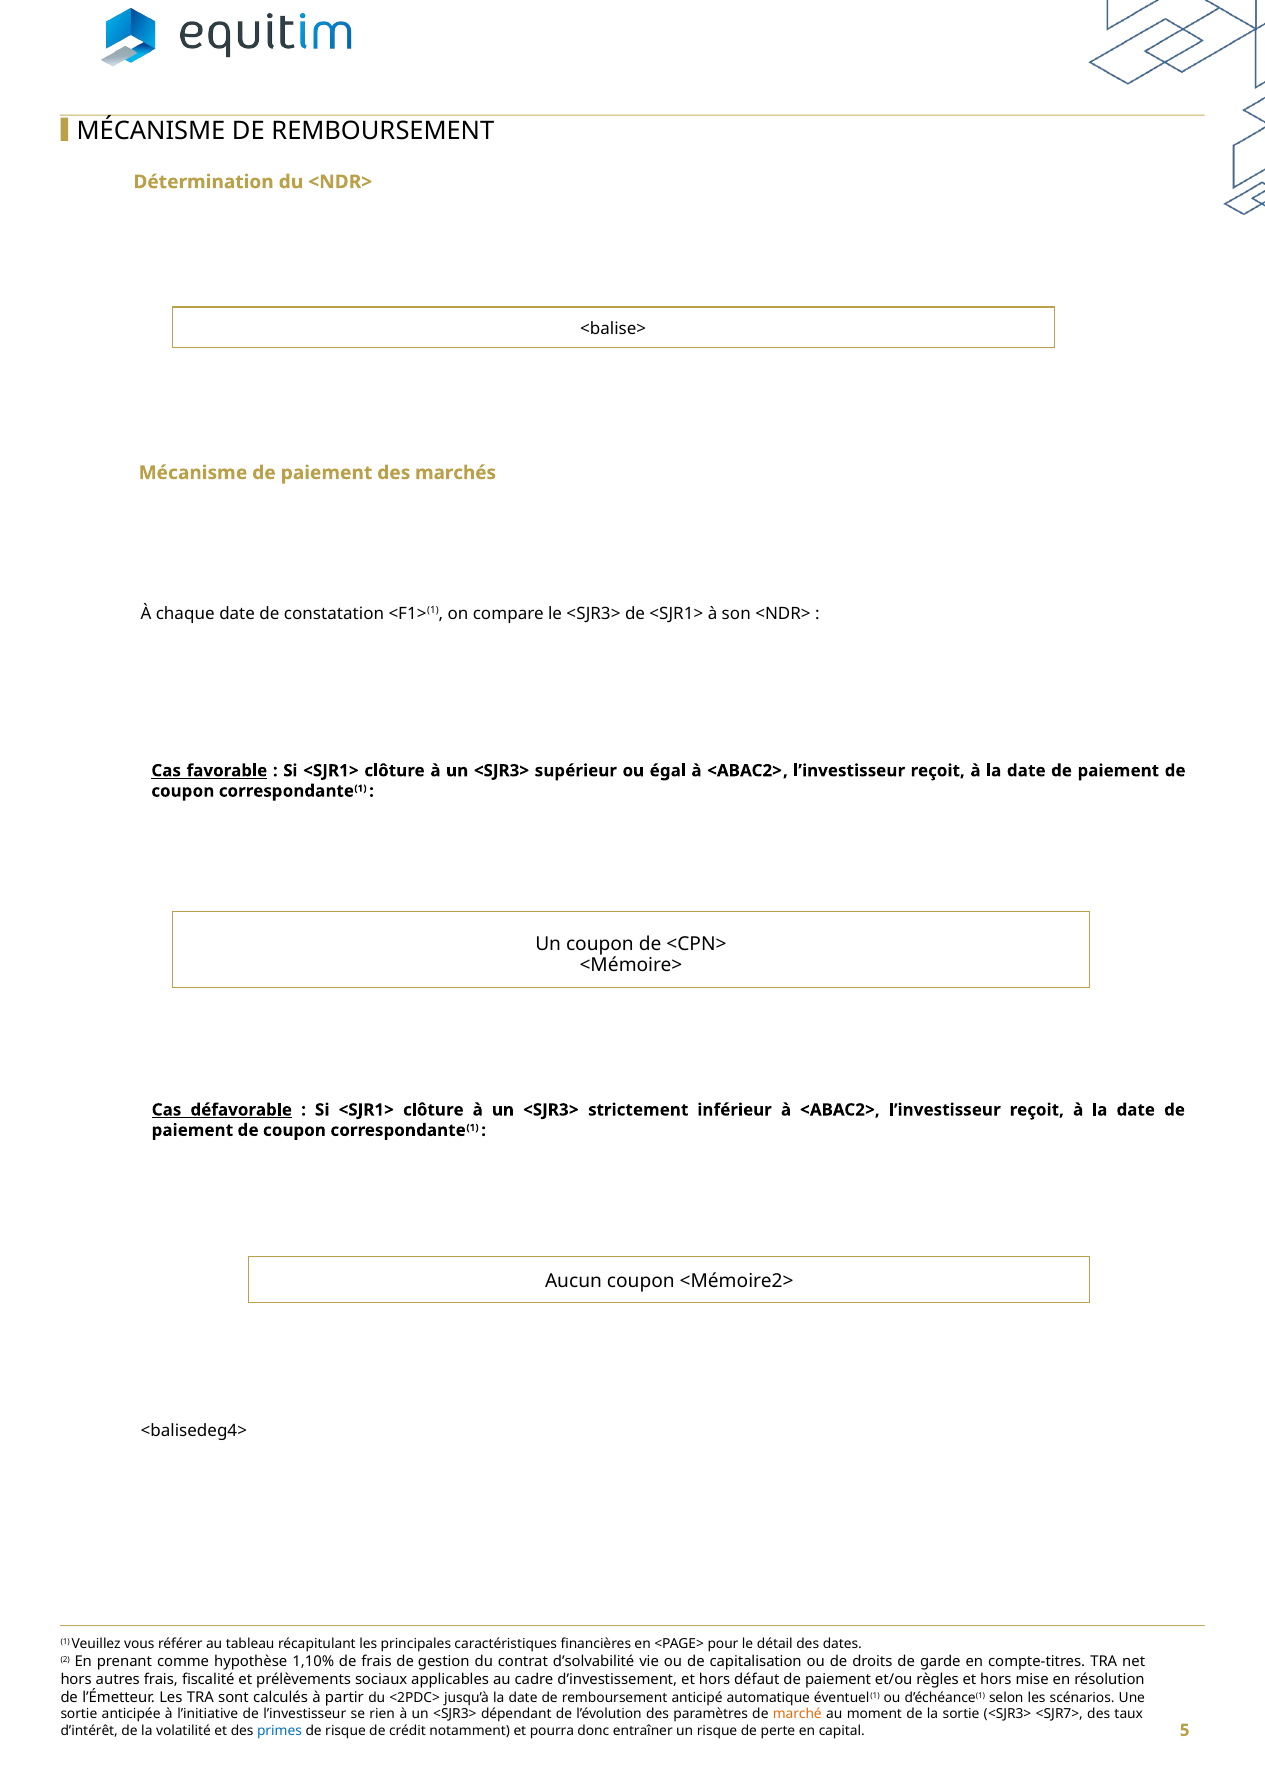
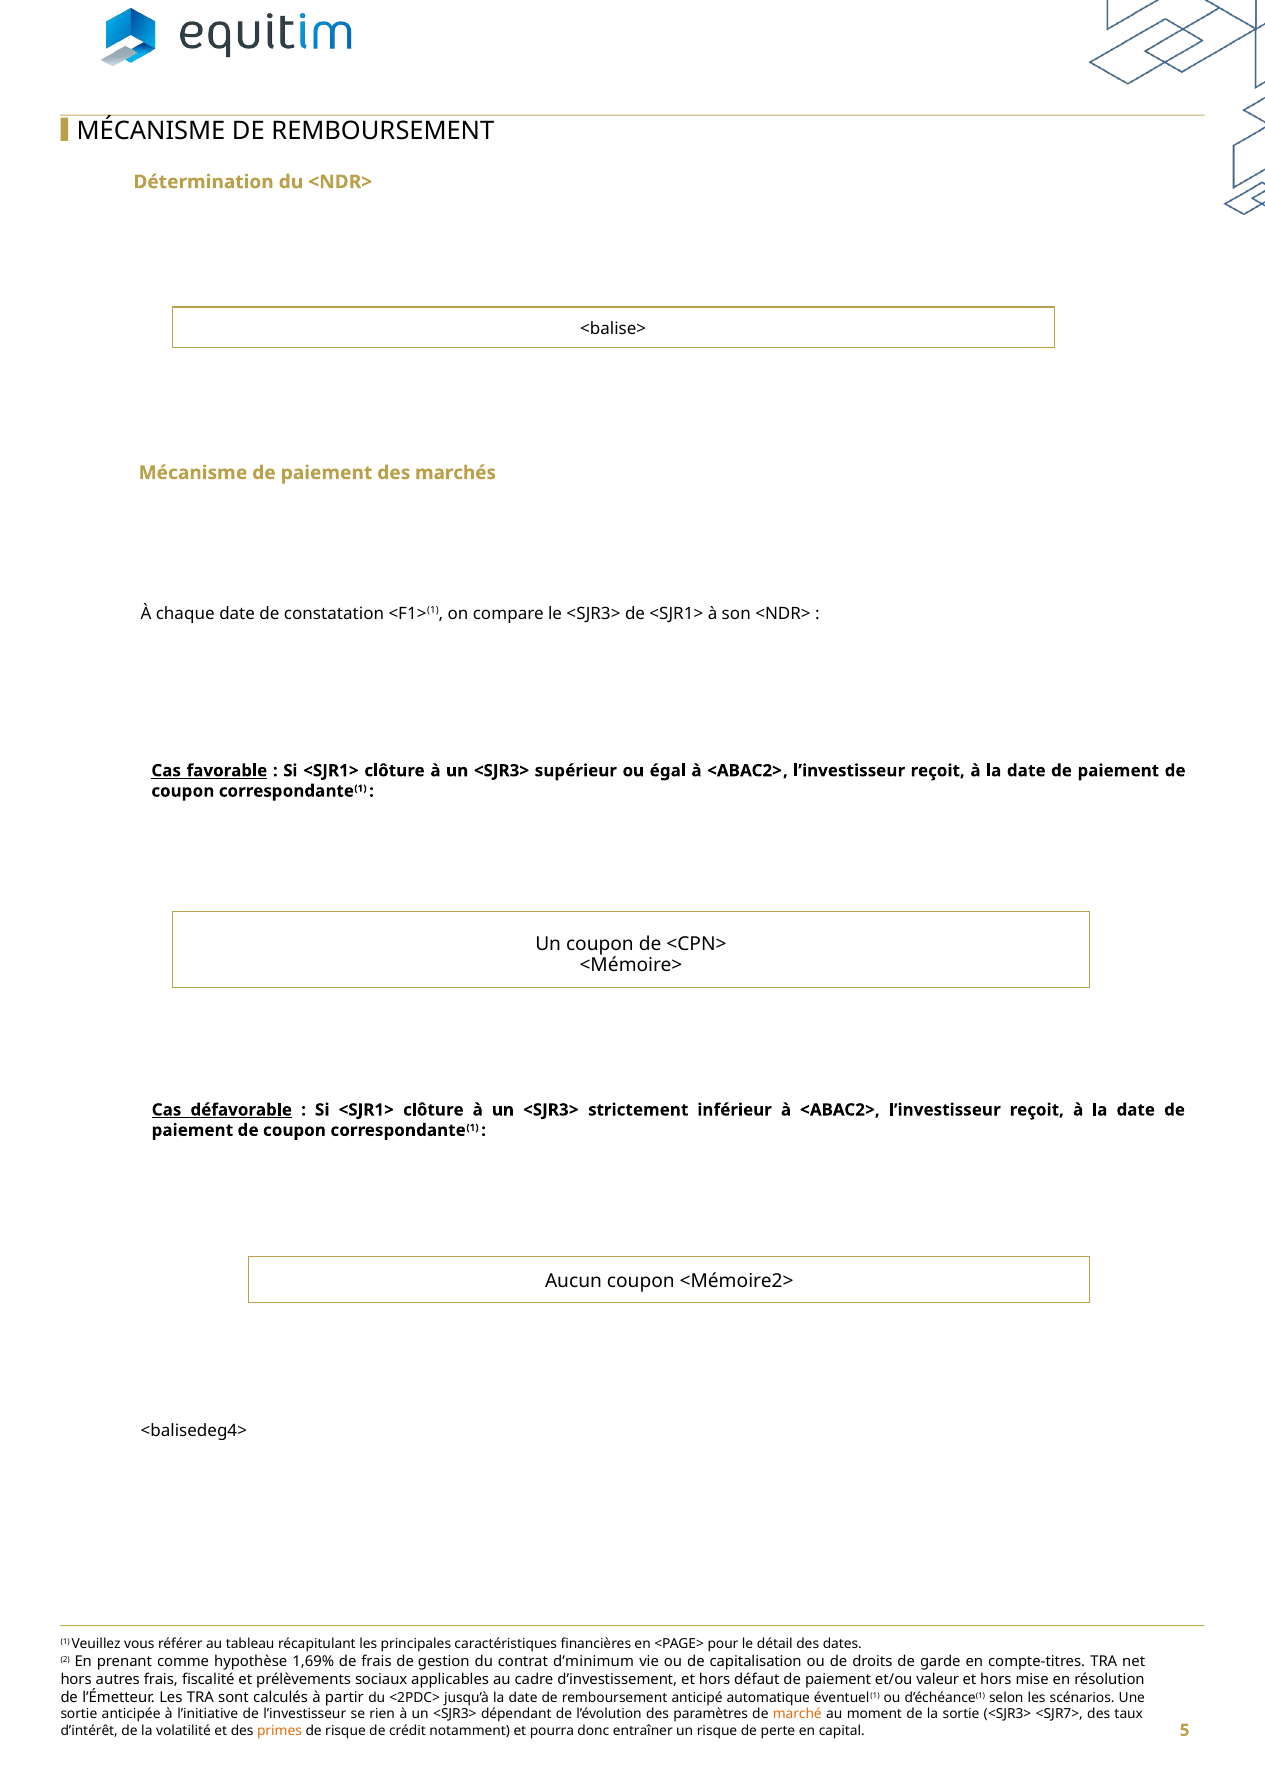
1,10%: 1,10% -> 1,69%
d’solvabilité: d’solvabilité -> d’minimum
règles: règles -> valeur
primes colour: blue -> orange
